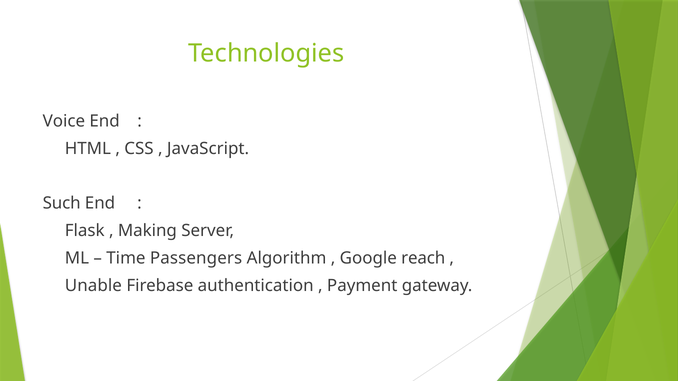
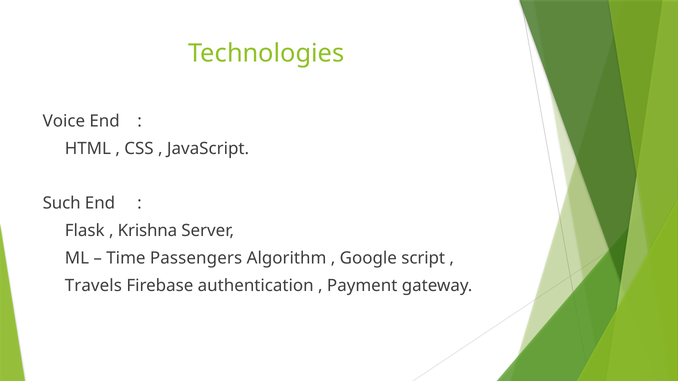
Making: Making -> Krishna
reach: reach -> script
Unable: Unable -> Travels
